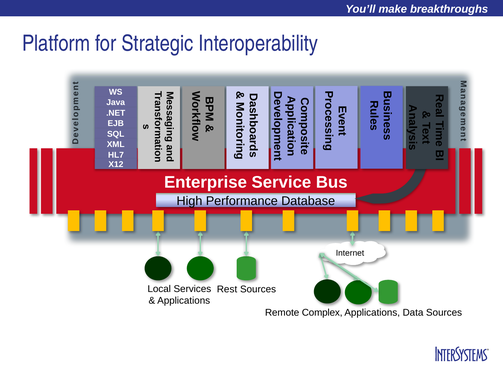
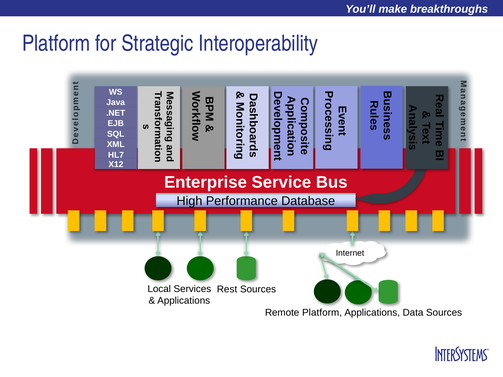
Remote Complex: Complex -> Platform
